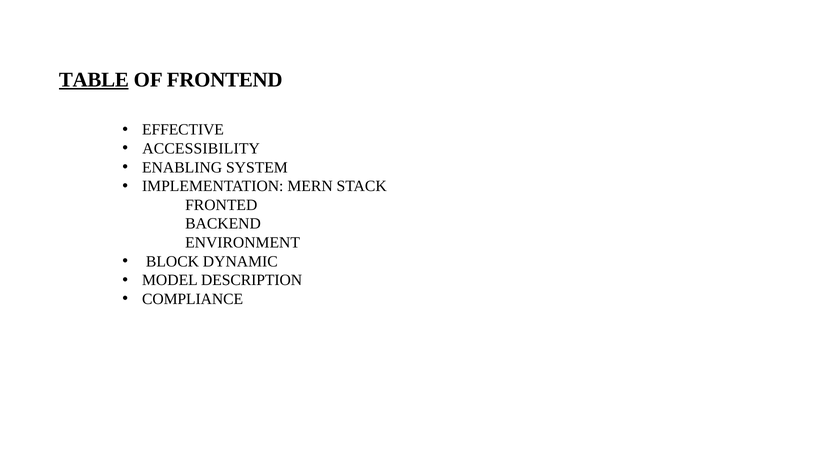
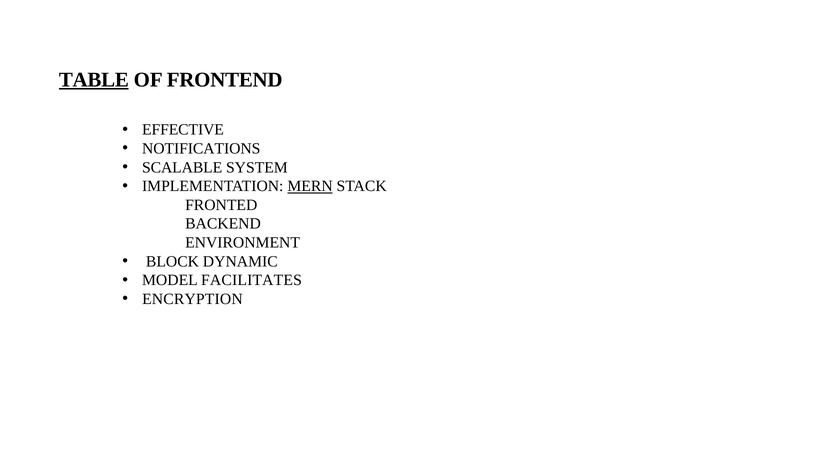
ACCESSIBILITY: ACCESSIBILITY -> NOTIFICATIONS
ENABLING: ENABLING -> SCALABLE
MERN underline: none -> present
DESCRIPTION: DESCRIPTION -> FACILITATES
COMPLIANCE: COMPLIANCE -> ENCRYPTION
